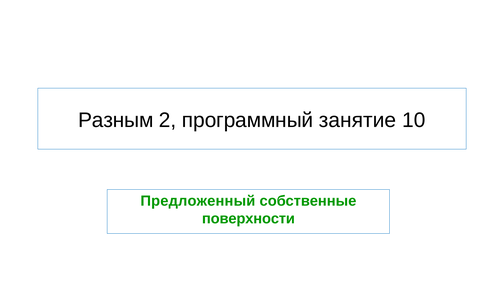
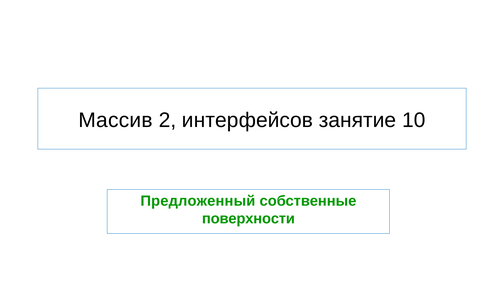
Разным: Разным -> Массив
программный: программный -> интерфейсов
